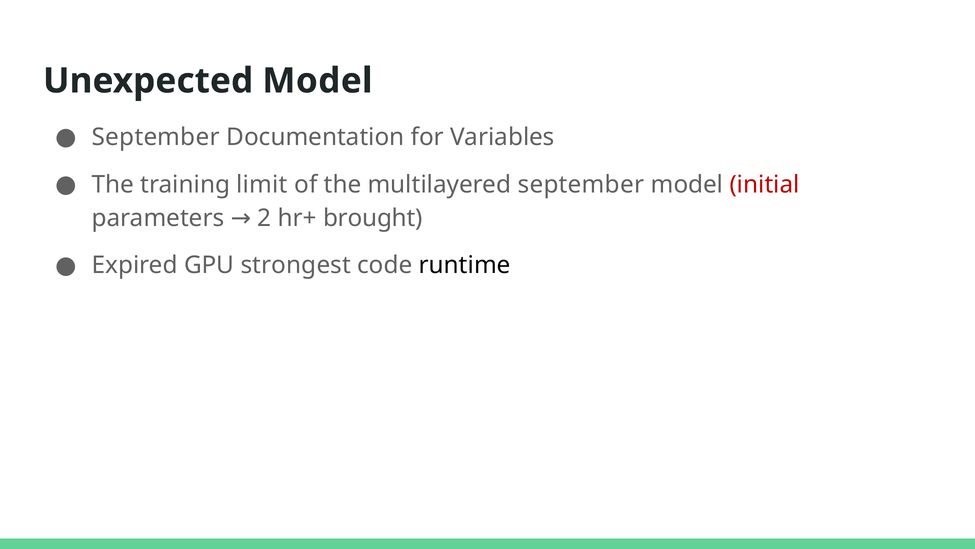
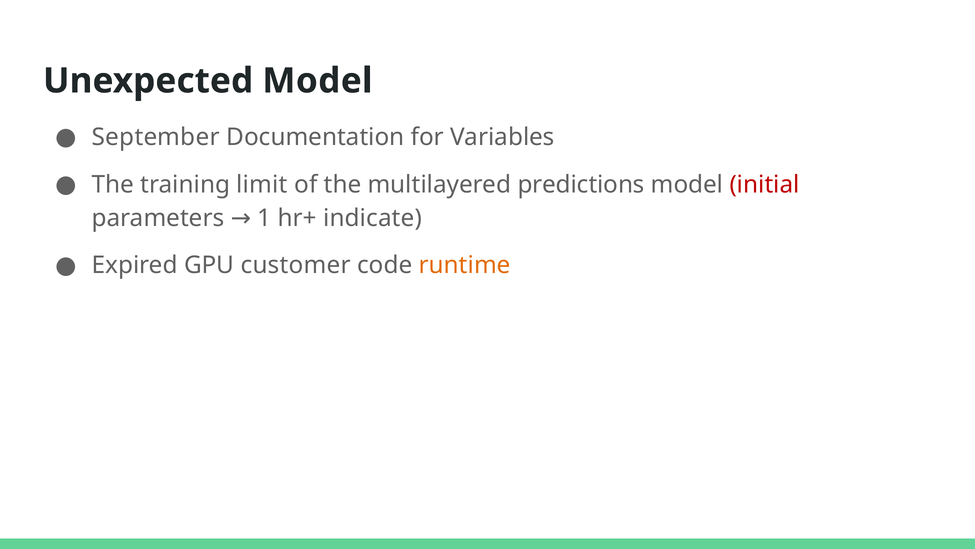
multilayered september: september -> predictions
2: 2 -> 1
brought: brought -> indicate
strongest: strongest -> customer
runtime colour: black -> orange
